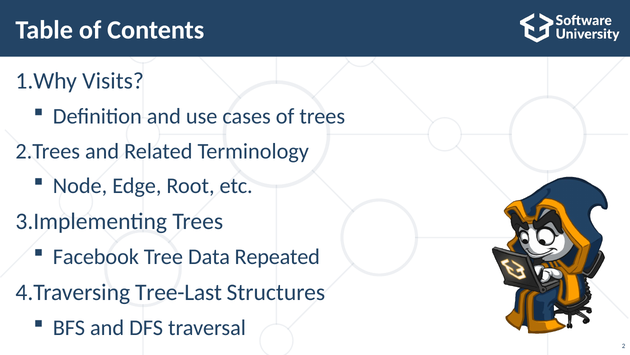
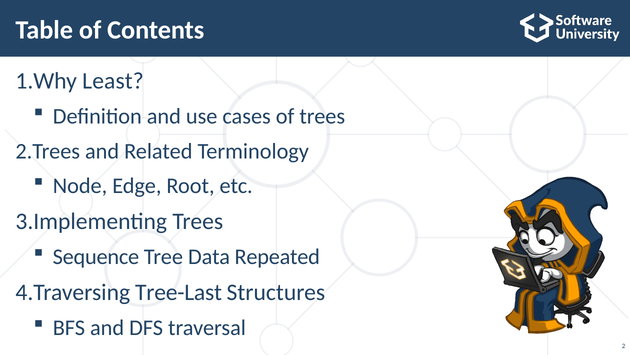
Visits: Visits -> Least
Facebook: Facebook -> Sequence
